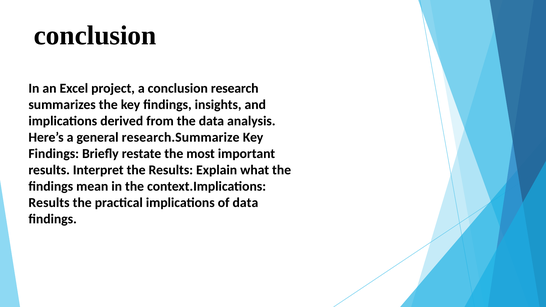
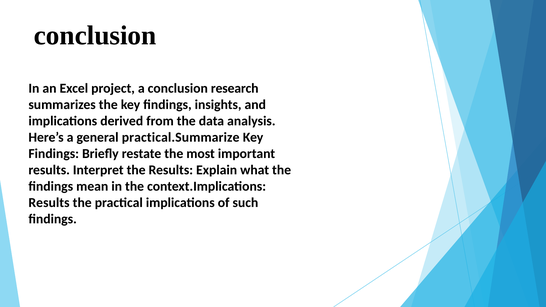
research.Summarize: research.Summarize -> practical.Summarize
of data: data -> such
